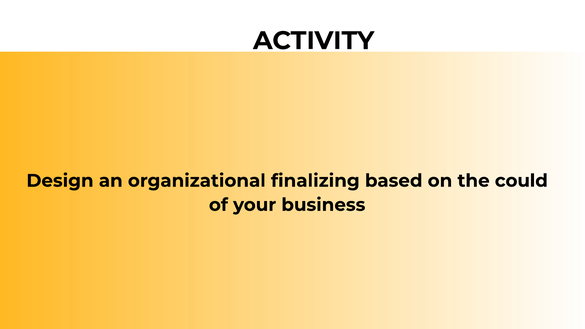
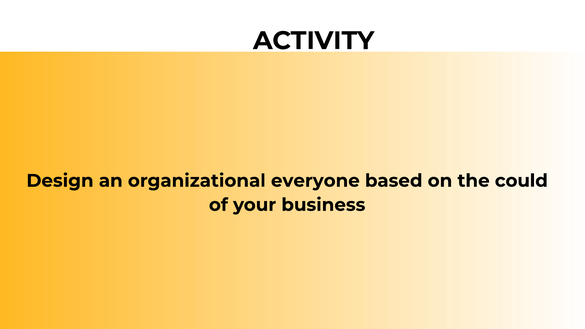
finalizing: finalizing -> everyone
